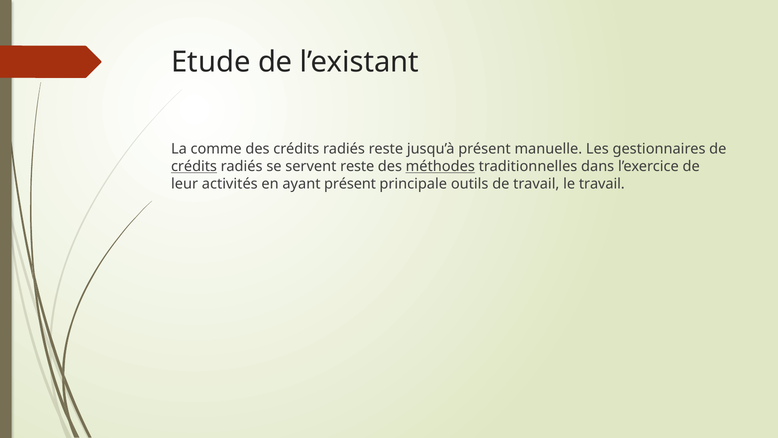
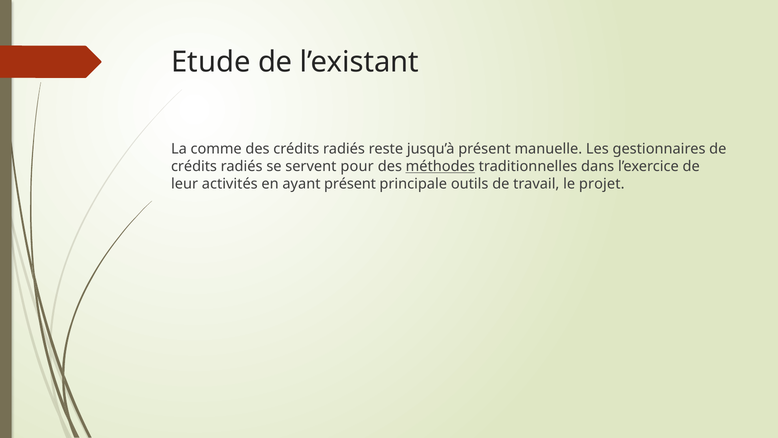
crédits at (194, 166) underline: present -> none
servent reste: reste -> pour
le travail: travail -> projet
